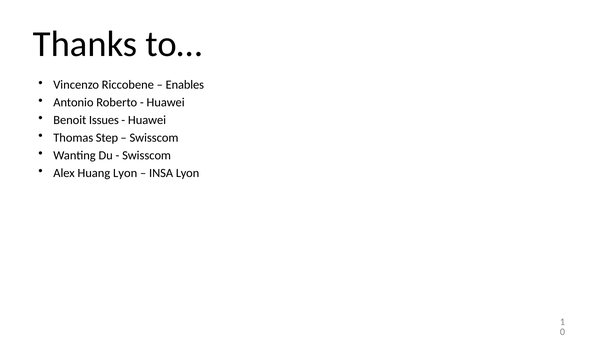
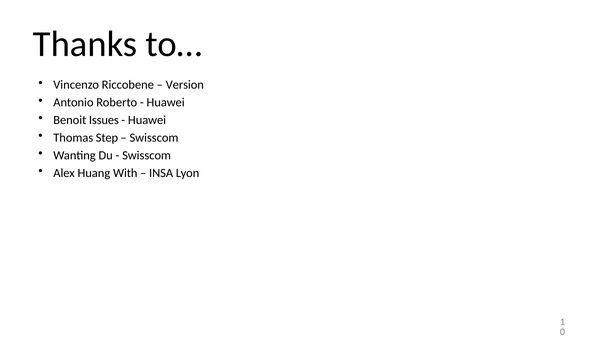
Enables: Enables -> Version
Huang Lyon: Lyon -> With
